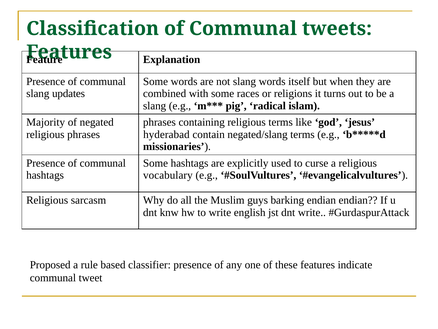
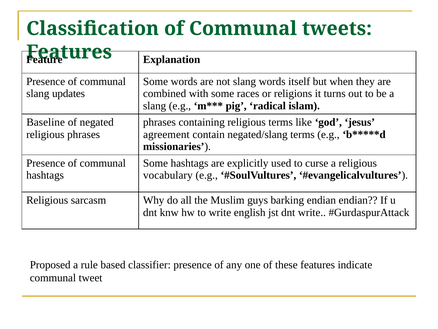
Majority: Majority -> Baseline
hyderabad: hyderabad -> agreement
